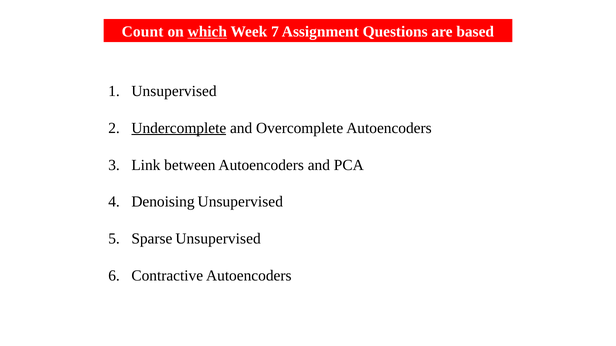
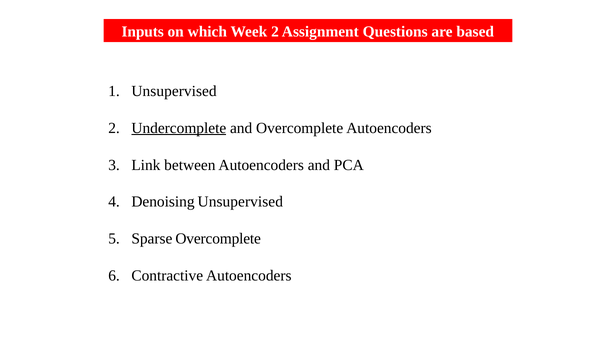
Count: Count -> Inputs
which underline: present -> none
Week 7: 7 -> 2
Sparse Unsupervised: Unsupervised -> Overcomplete
